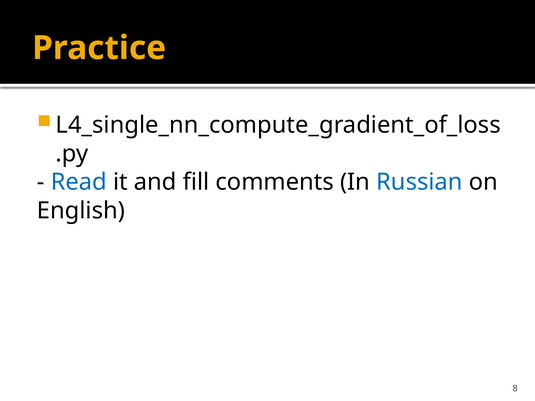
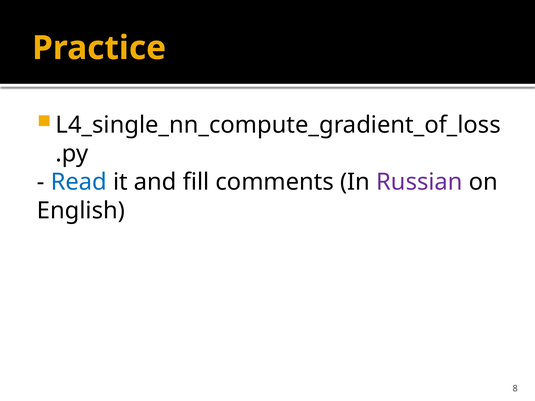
Russian colour: blue -> purple
